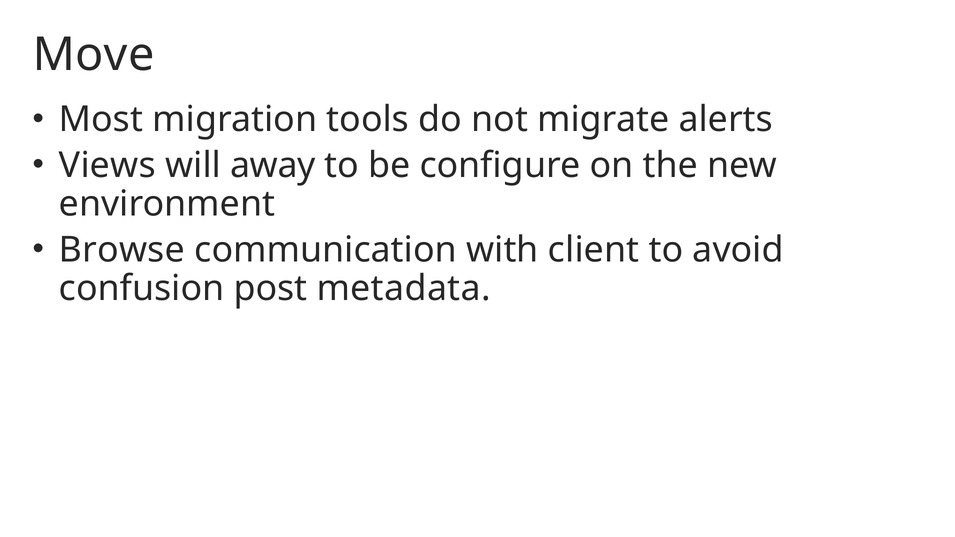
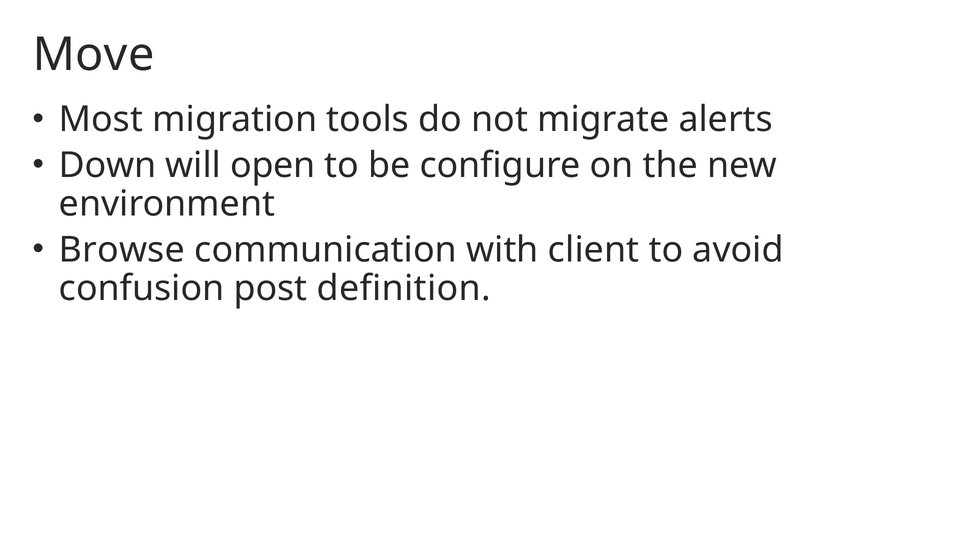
Views: Views -> Down
away: away -> open
metadata: metadata -> definition
